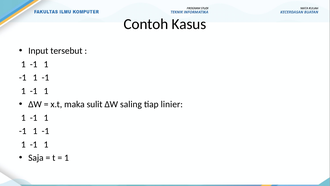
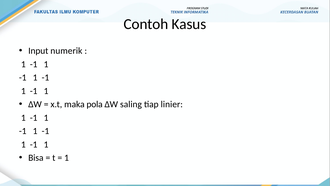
tersebut: tersebut -> numerik
sulit: sulit -> pola
Saja: Saja -> Bisa
